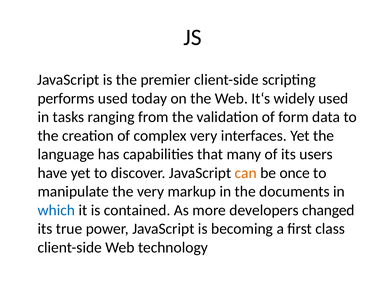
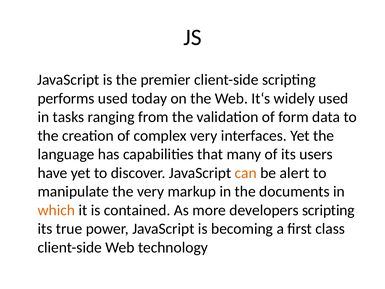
once: once -> alert
which colour: blue -> orange
developers changed: changed -> scripting
